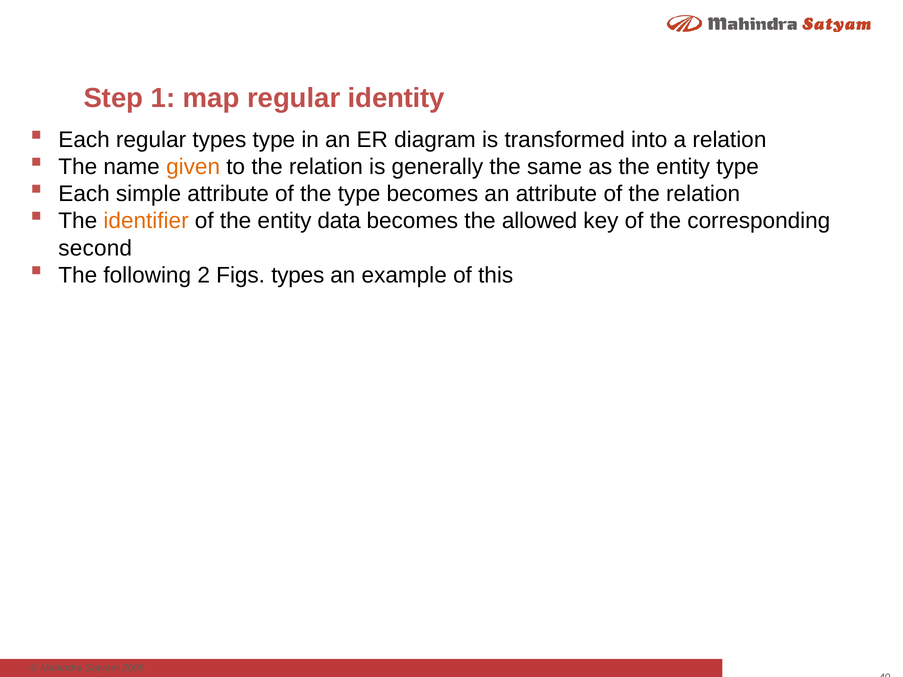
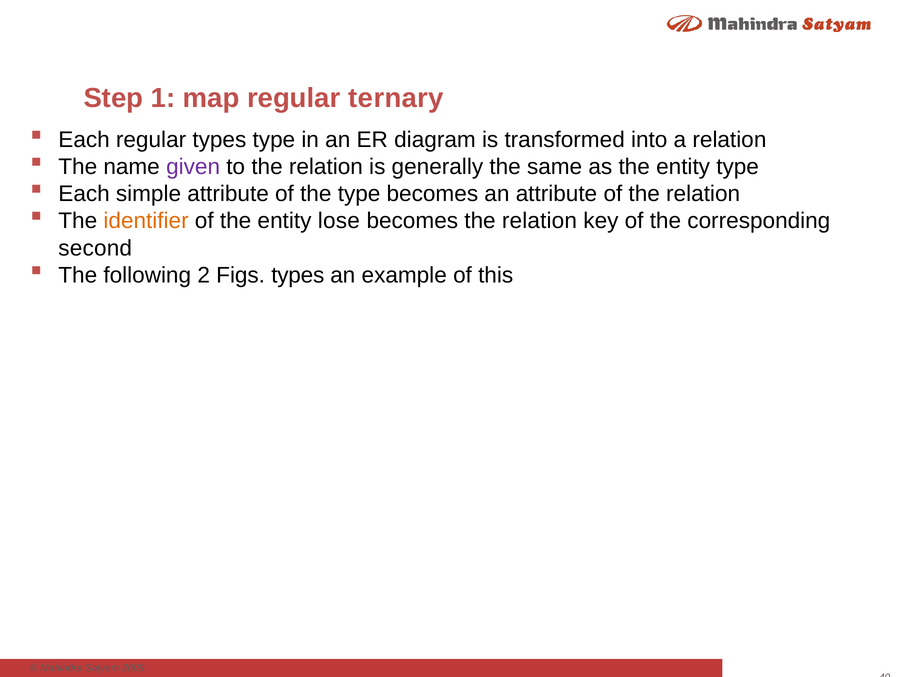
identity: identity -> ternary
given colour: orange -> purple
data: data -> lose
becomes the allowed: allowed -> relation
